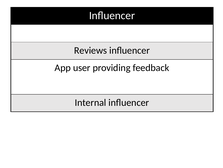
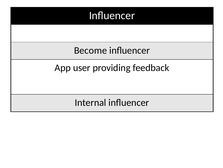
Reviews: Reviews -> Become
